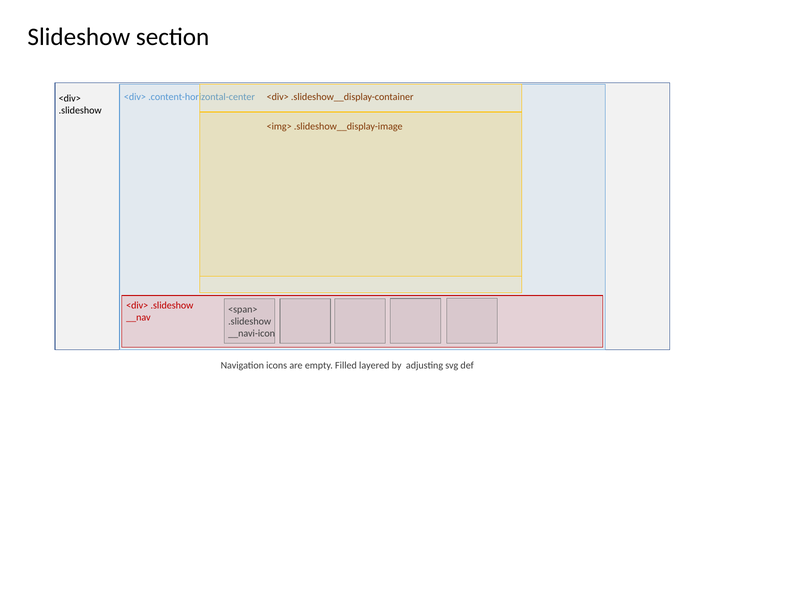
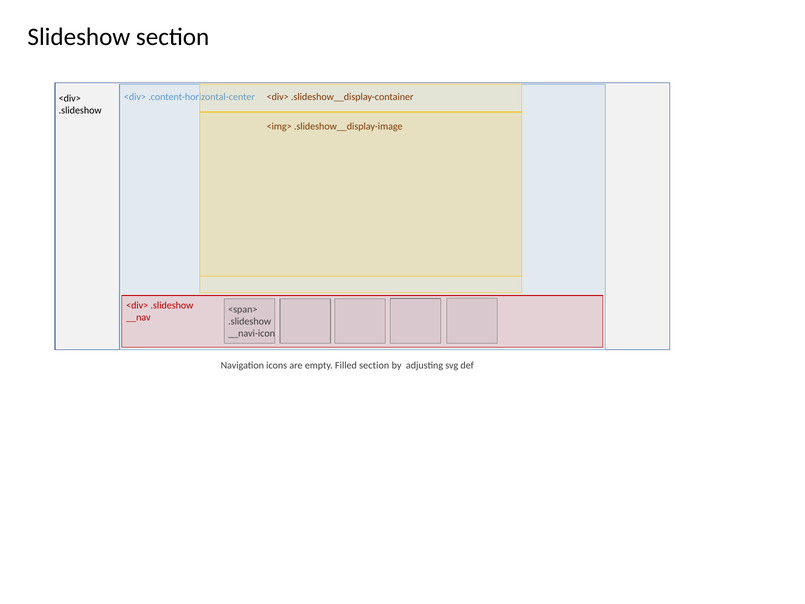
Filled layered: layered -> section
